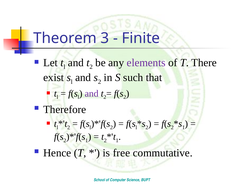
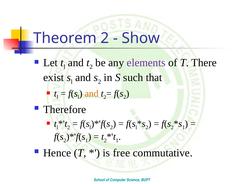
Theorem 3: 3 -> 2
Finite: Finite -> Show
and at (92, 93) colour: purple -> orange
